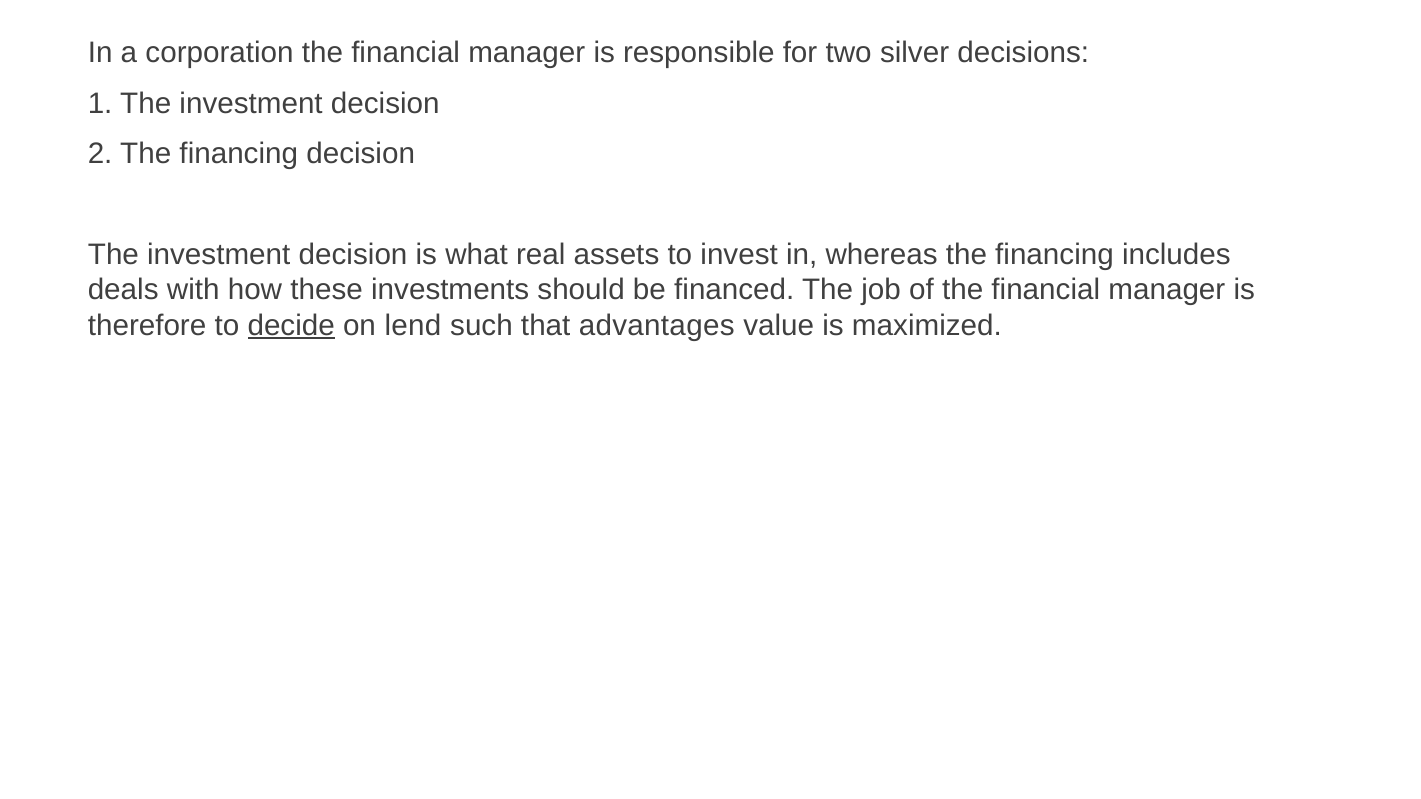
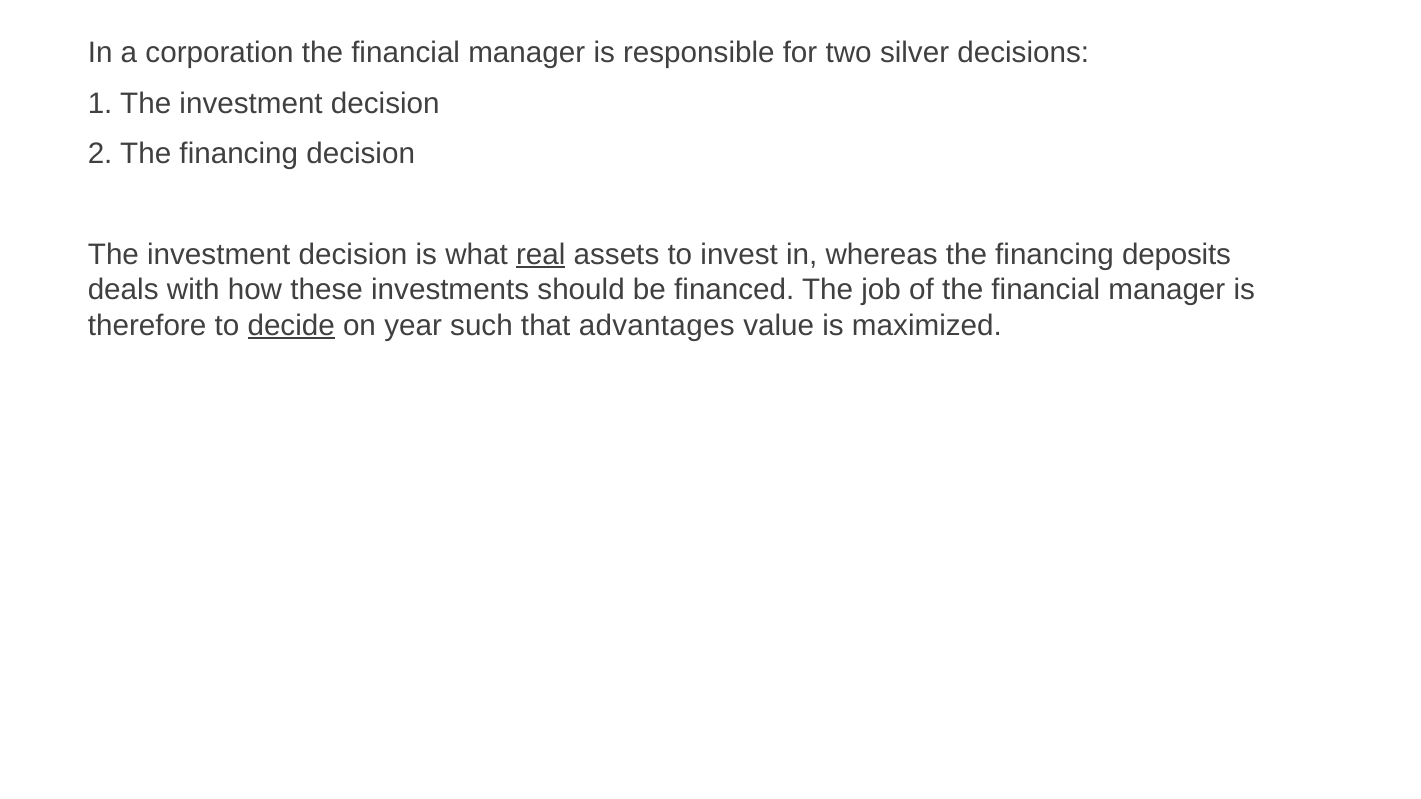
real underline: none -> present
includes: includes -> deposits
lend: lend -> year
